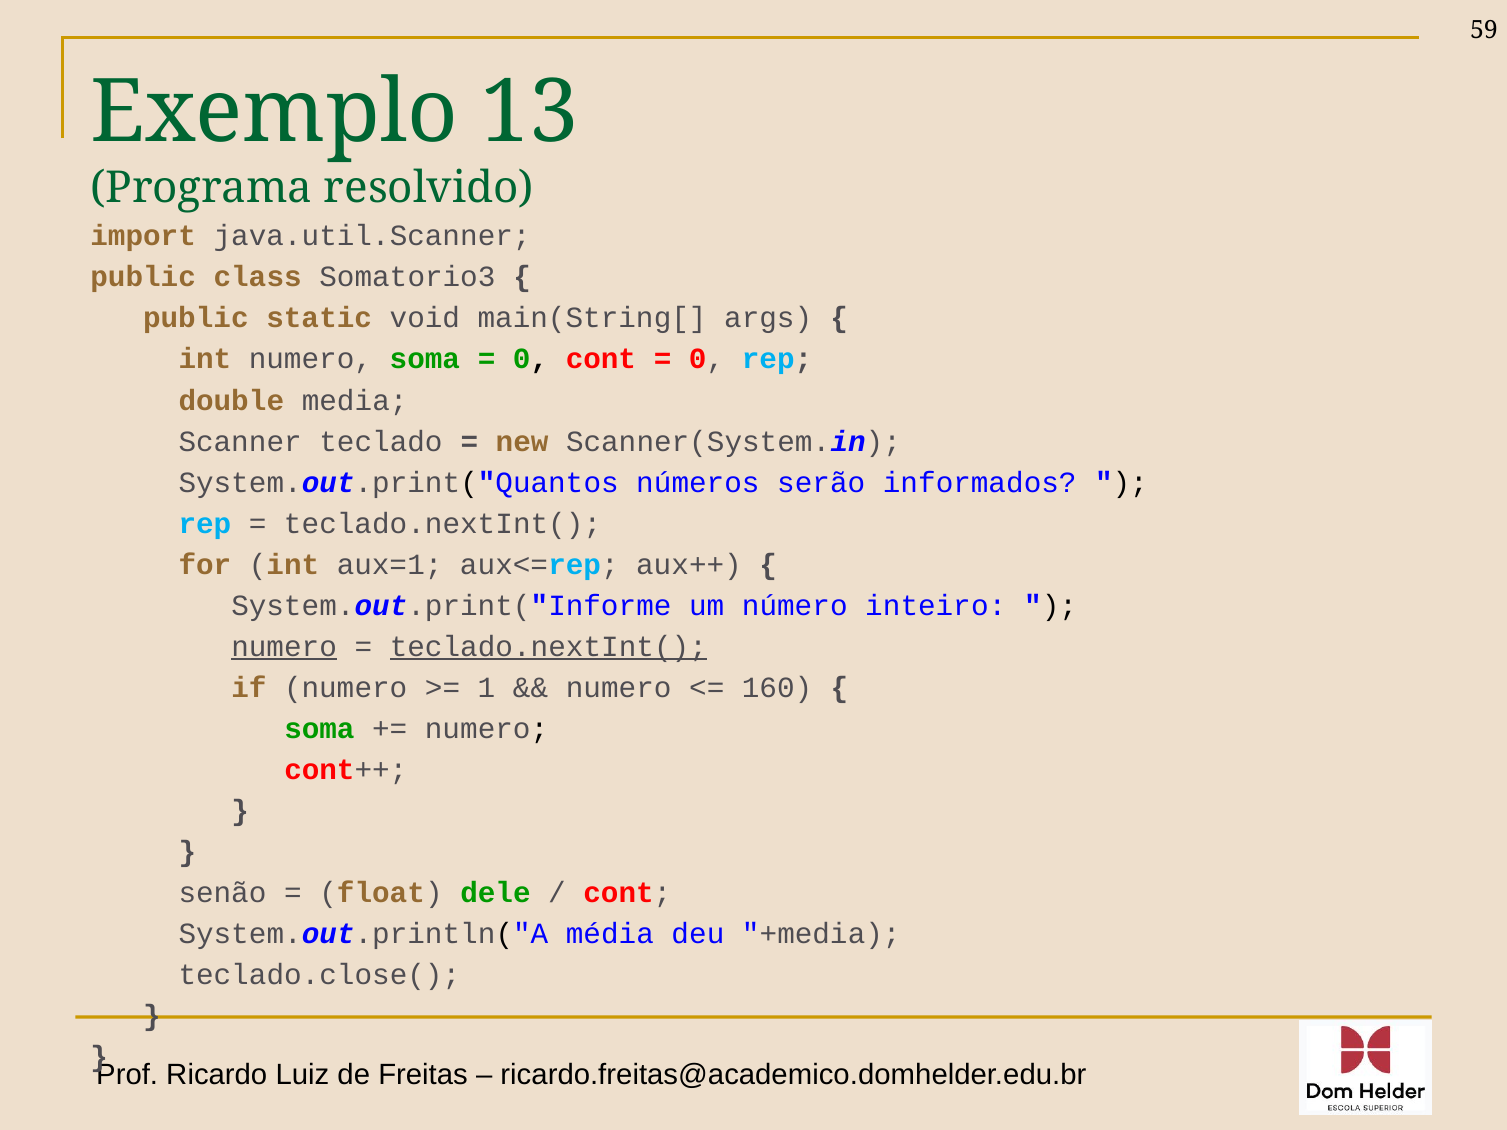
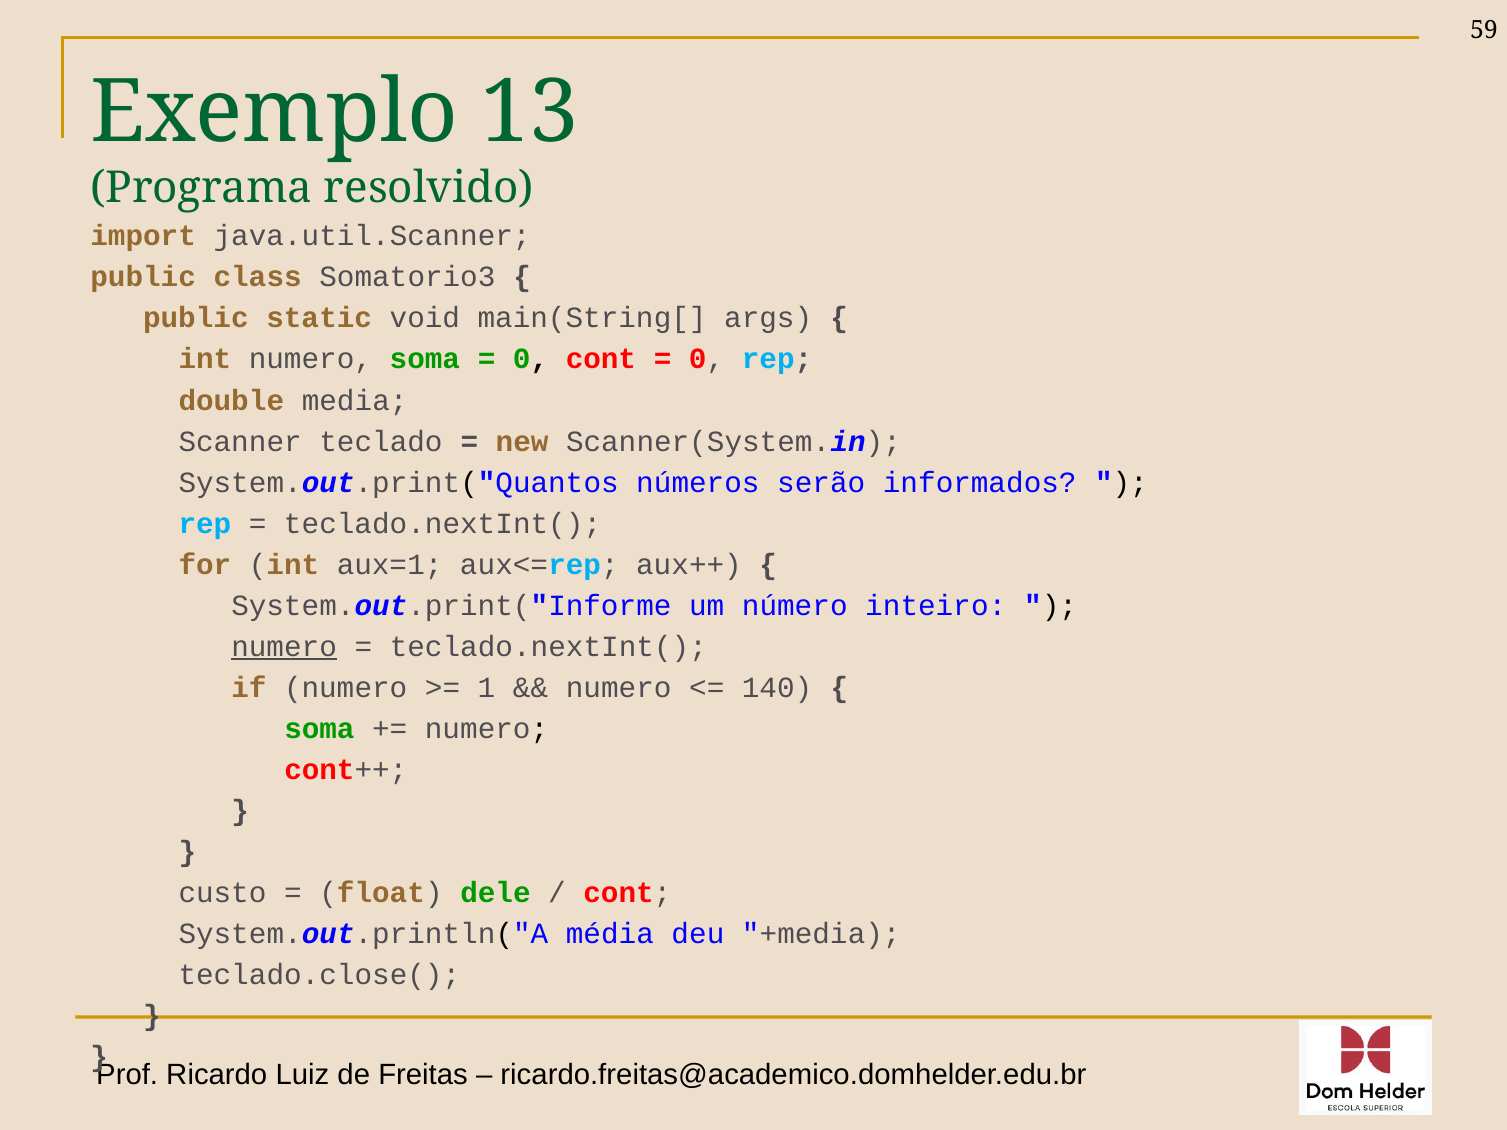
teclado.nextInt( at (548, 647) underline: present -> none
160: 160 -> 140
senão: senão -> custo
